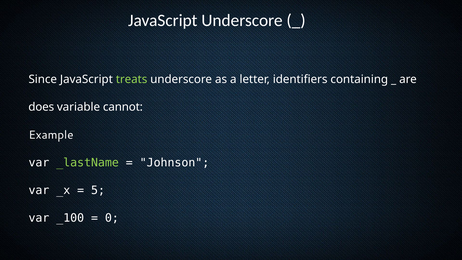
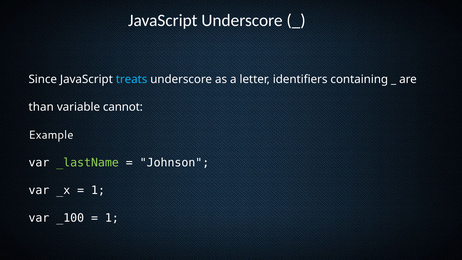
treats colour: light green -> light blue
does: does -> than
5 at (98, 190): 5 -> 1
0 at (112, 218): 0 -> 1
